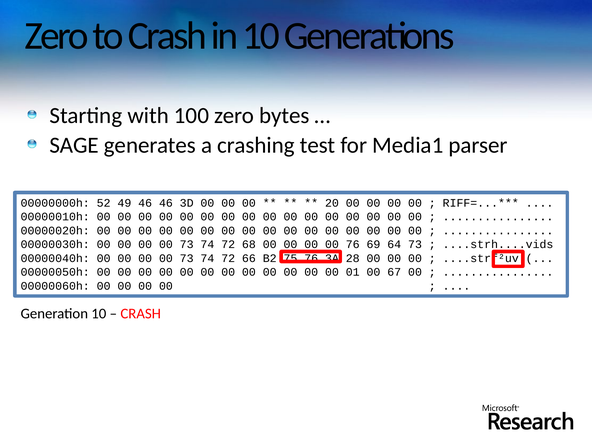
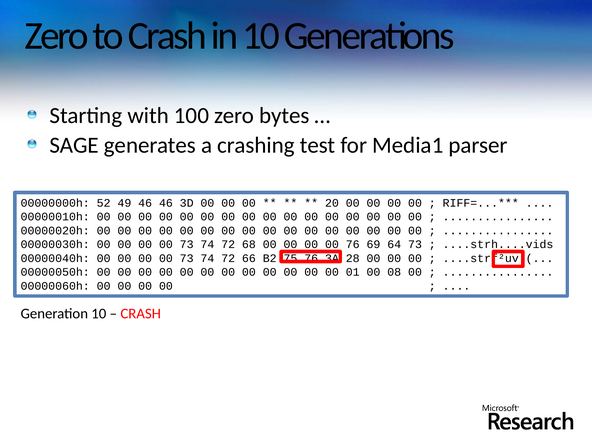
67: 67 -> 08
